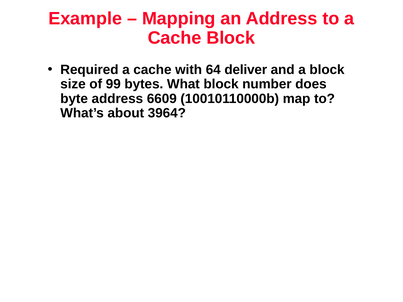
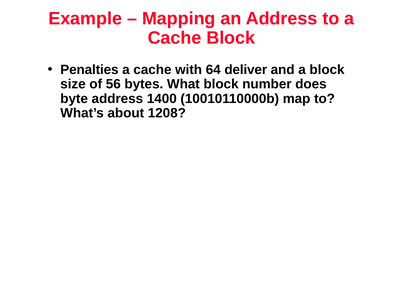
Required: Required -> Penalties
99: 99 -> 56
6609: 6609 -> 1400
3964: 3964 -> 1208
